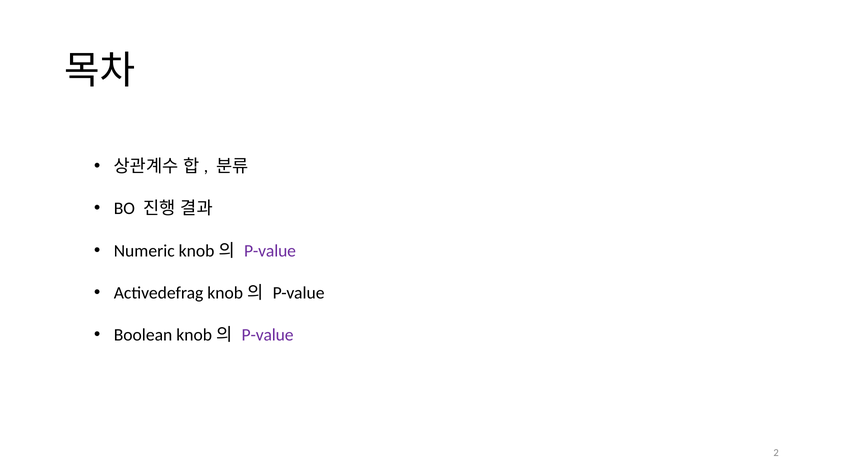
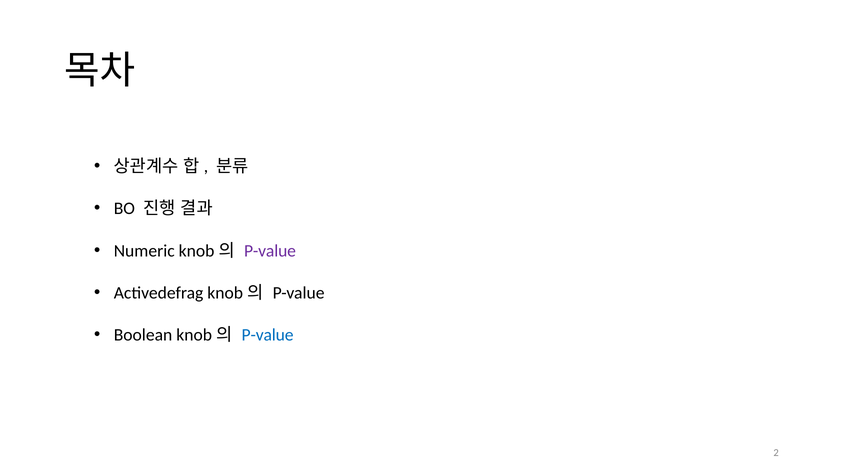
P-value at (268, 335) colour: purple -> blue
